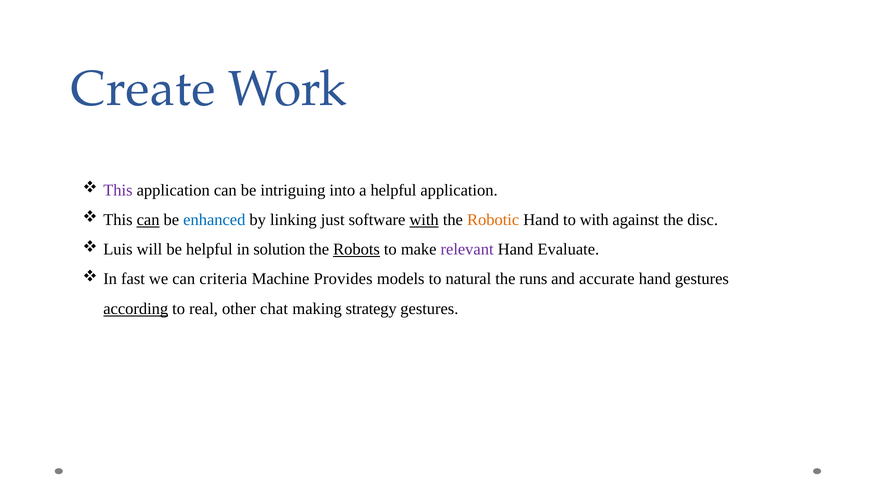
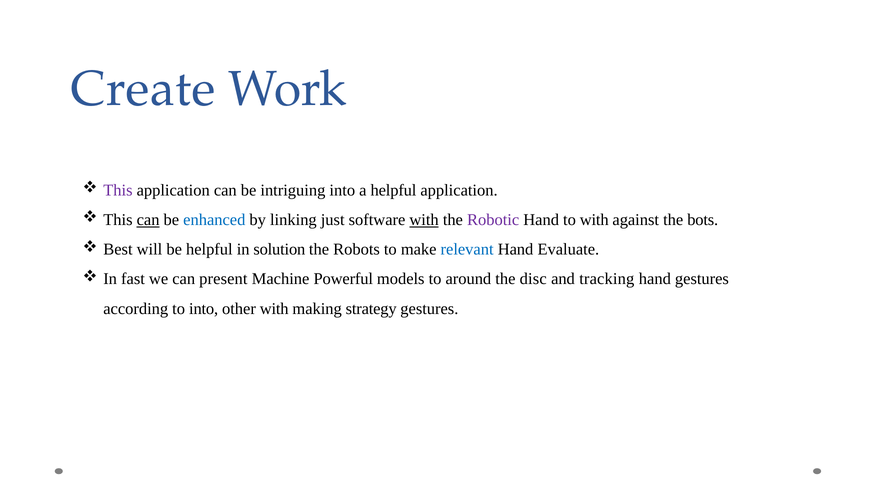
Robotic colour: orange -> purple
disc: disc -> bots
Luis: Luis -> Best
Robots underline: present -> none
relevant colour: purple -> blue
criteria: criteria -> present
Provides: Provides -> Powerful
natural: natural -> around
runs: runs -> disc
accurate: accurate -> tracking
according underline: present -> none
to real: real -> into
other chat: chat -> with
